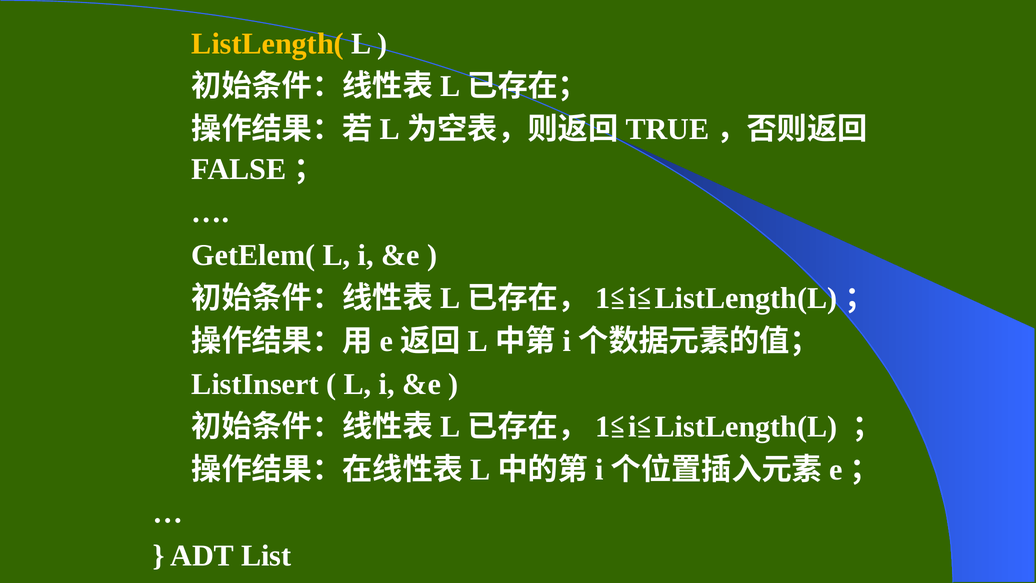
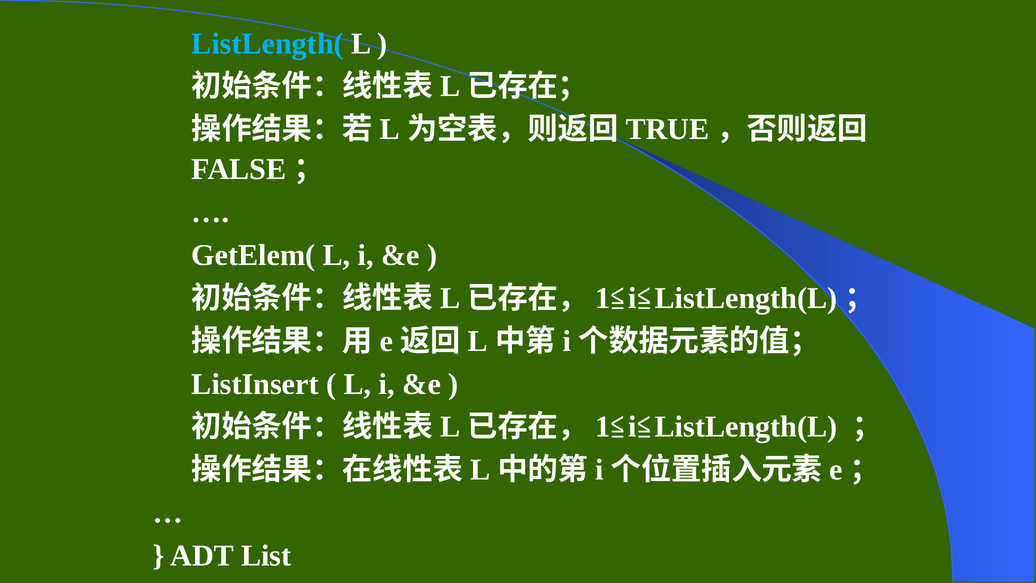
ListLength( colour: yellow -> light blue
